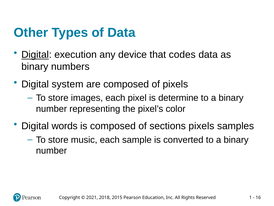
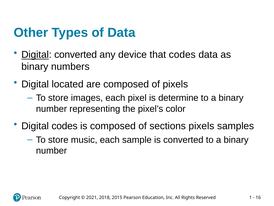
Digital execution: execution -> converted
system: system -> located
Digital words: words -> codes
